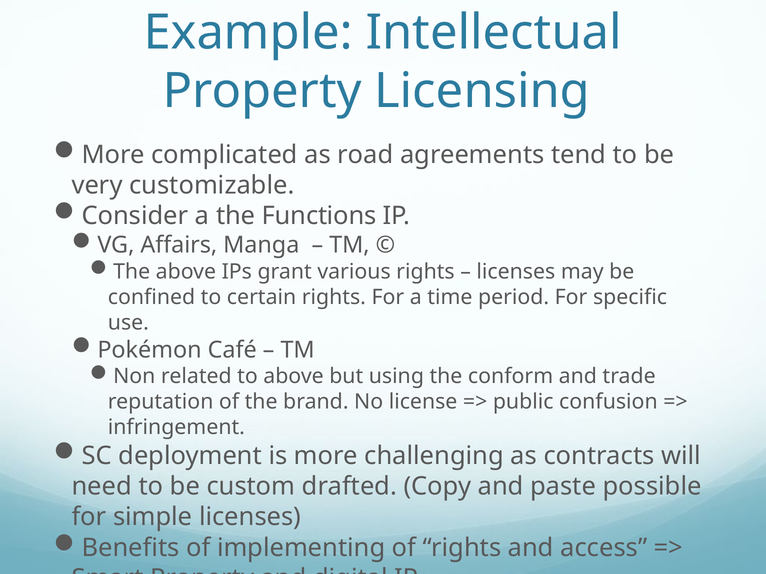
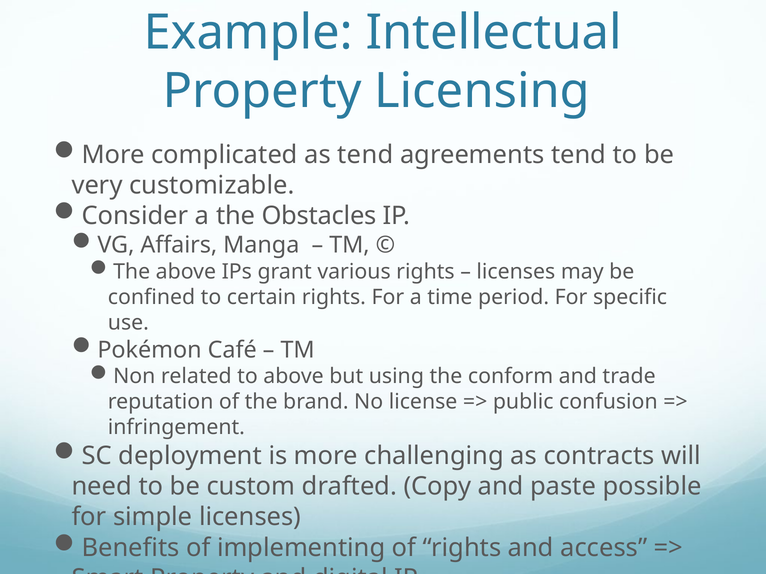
as road: road -> tend
Functions: Functions -> Obstacles
